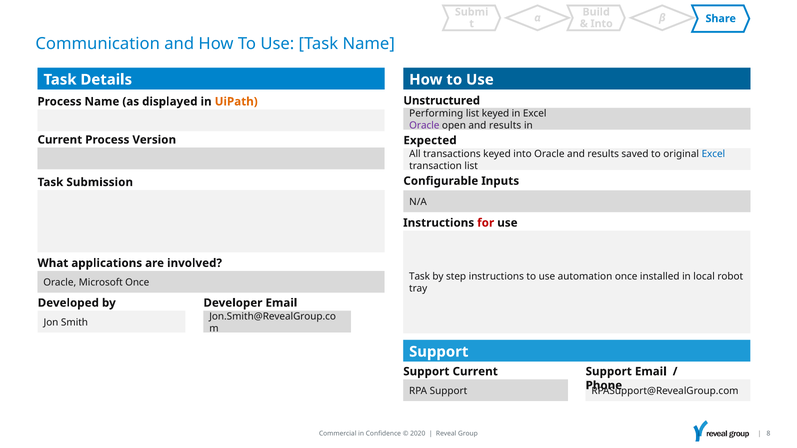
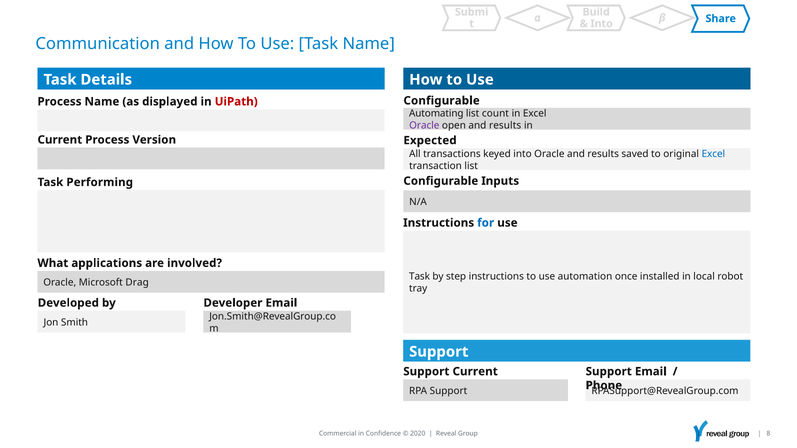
Unstructured at (442, 101): Unstructured -> Configurable
UiPath colour: orange -> red
Performing: Performing -> Automating
list keyed: keyed -> count
Submission: Submission -> Performing
for colour: red -> blue
Microsoft Once: Once -> Drag
